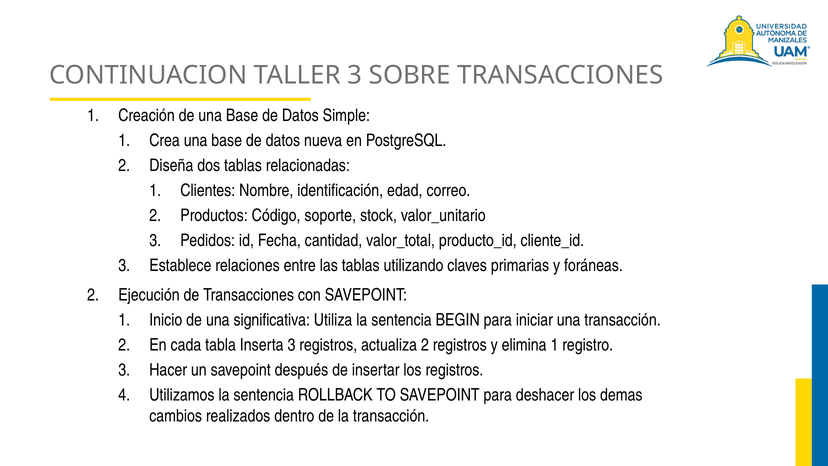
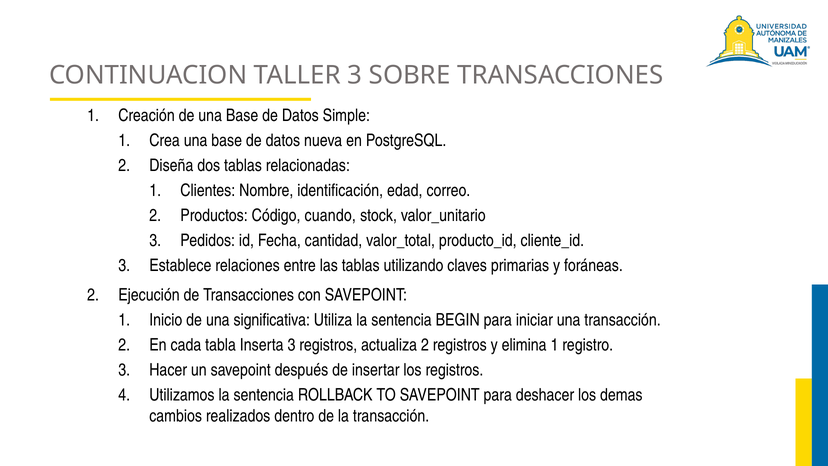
soporte: soporte -> cuando
